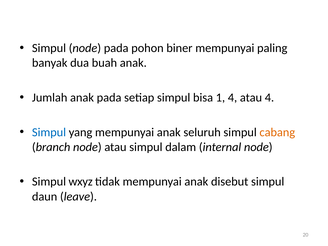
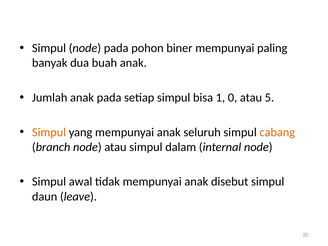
1 4: 4 -> 0
atau 4: 4 -> 5
Simpul at (49, 132) colour: blue -> orange
wxyz: wxyz -> awal
